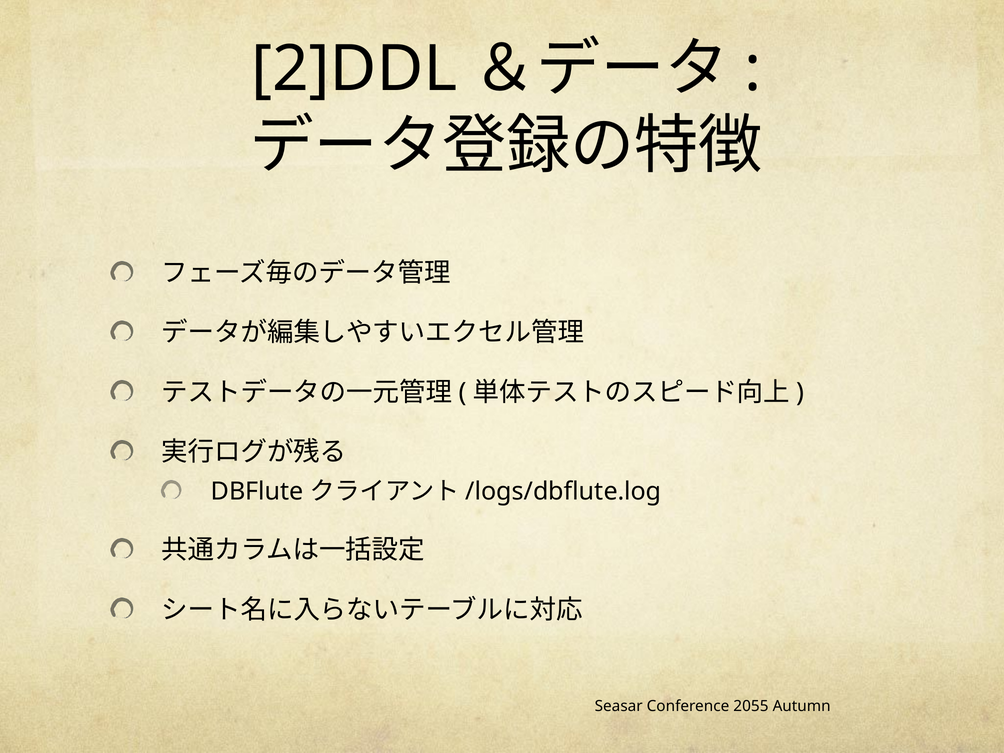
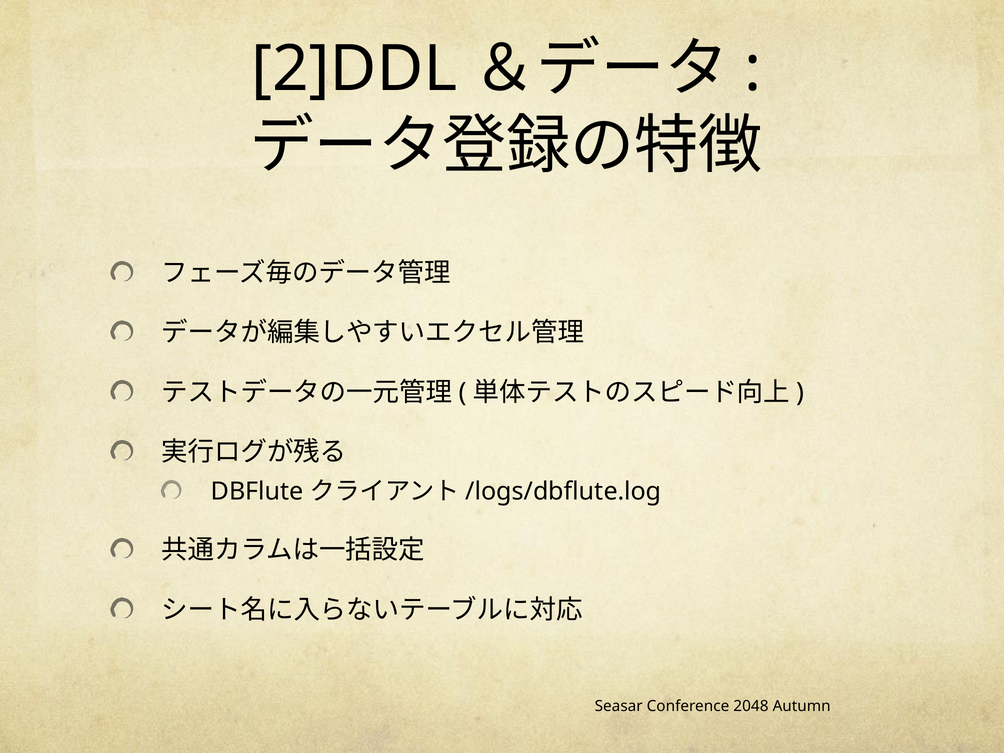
2055: 2055 -> 2048
